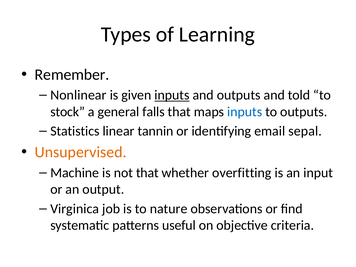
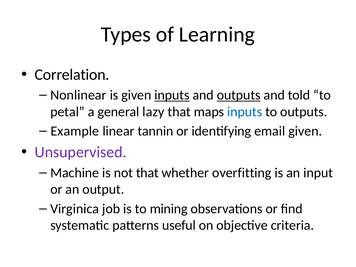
Remember: Remember -> Correlation
outputs at (239, 95) underline: none -> present
stock: stock -> petal
falls: falls -> lazy
Statistics: Statistics -> Example
email sepal: sepal -> given
Unsupervised colour: orange -> purple
nature: nature -> mining
